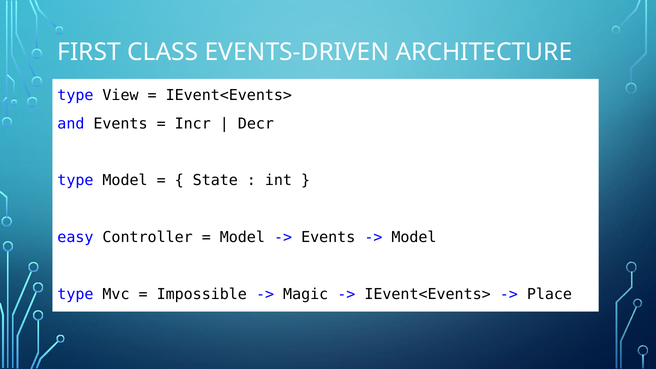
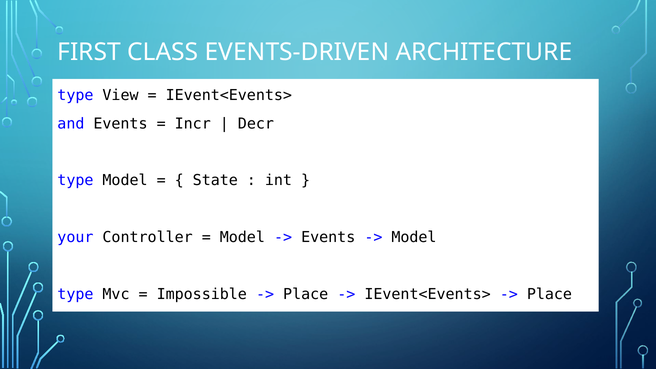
easy: easy -> your
Magic at (306, 294): Magic -> Place
